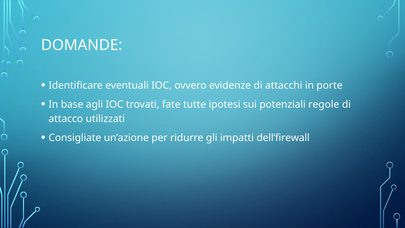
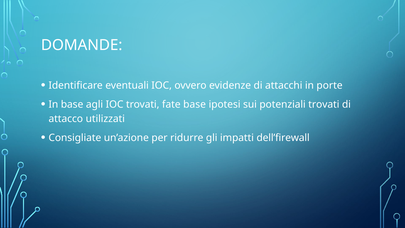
fate tutte: tutte -> base
potenziali regole: regole -> trovati
